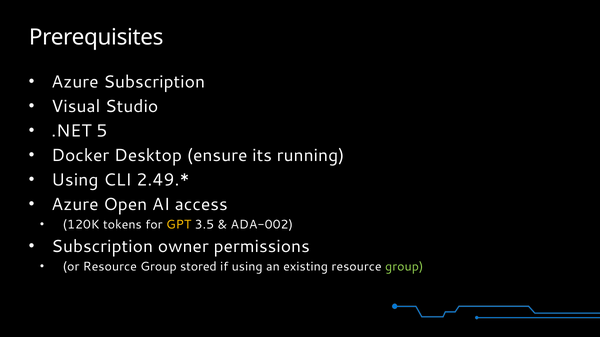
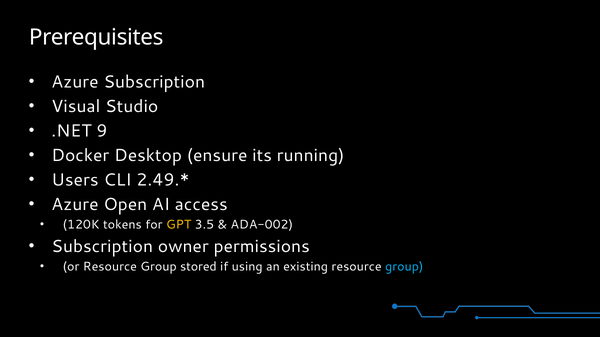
5: 5 -> 9
Using at (75, 180): Using -> Users
group at (404, 267) colour: light green -> light blue
